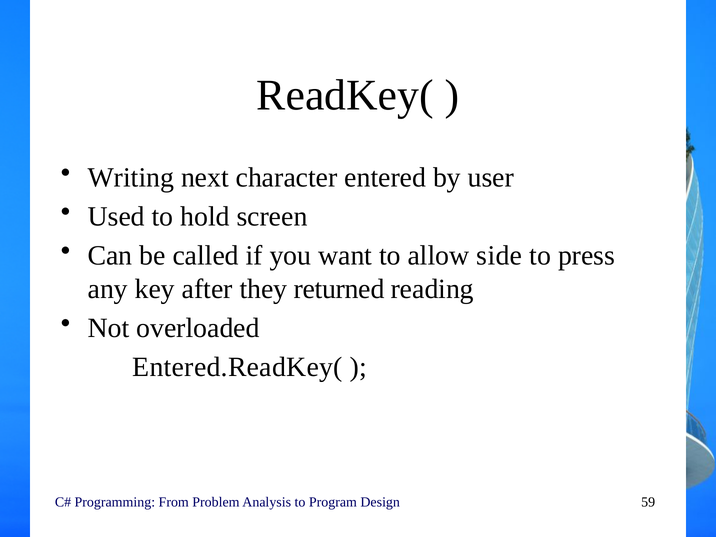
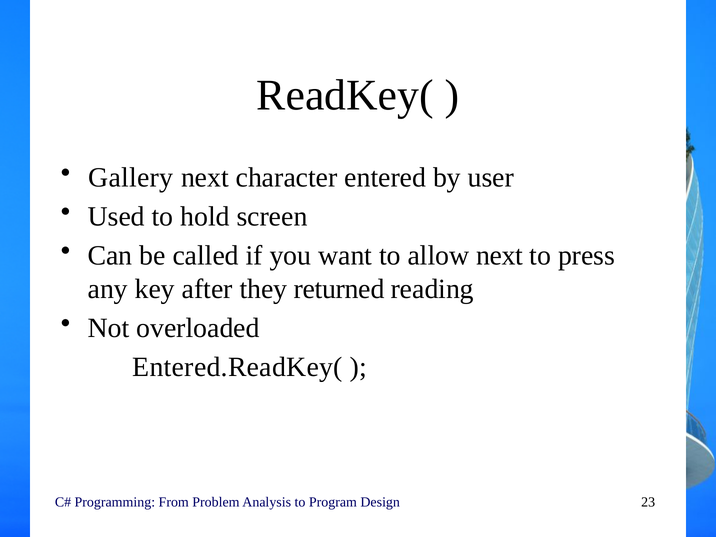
Writing: Writing -> Gallery
allow side: side -> next
59: 59 -> 23
